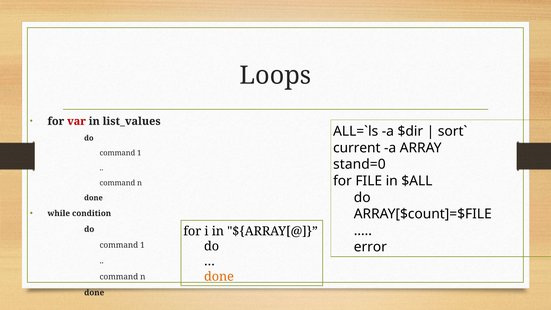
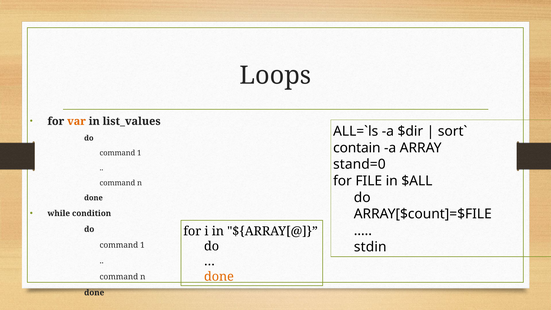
var colour: red -> orange
current: current -> contain
error: error -> stdin
